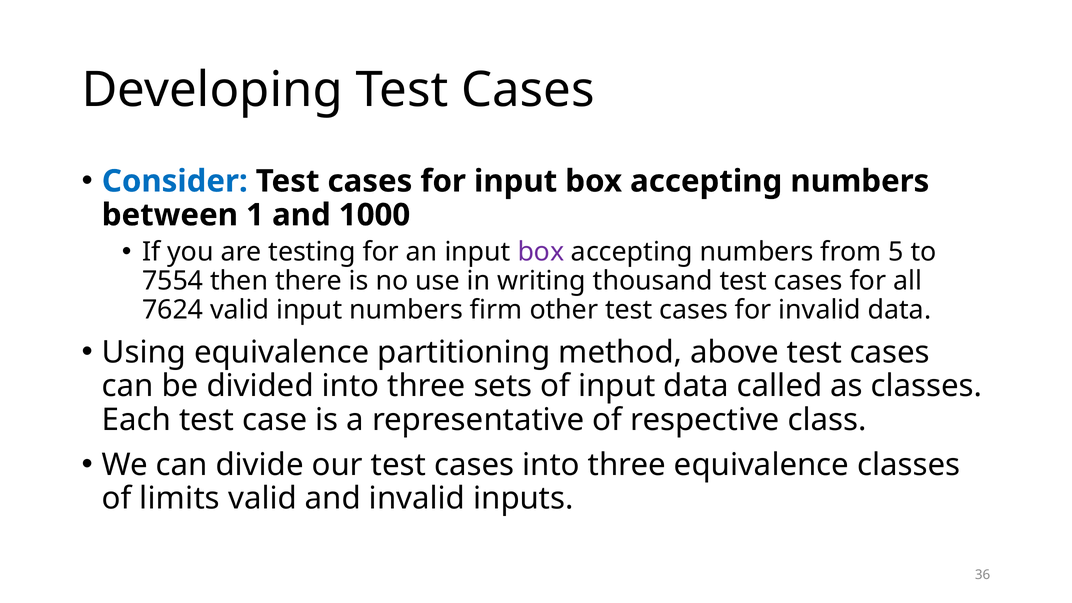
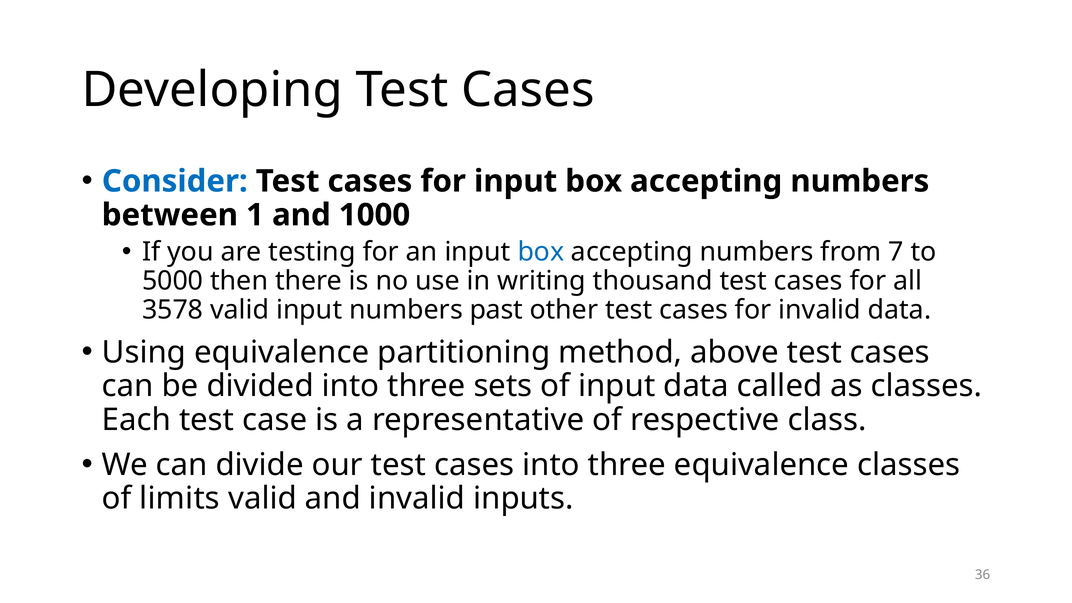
box at (541, 252) colour: purple -> blue
5: 5 -> 7
7554: 7554 -> 5000
7624: 7624 -> 3578
firm: firm -> past
